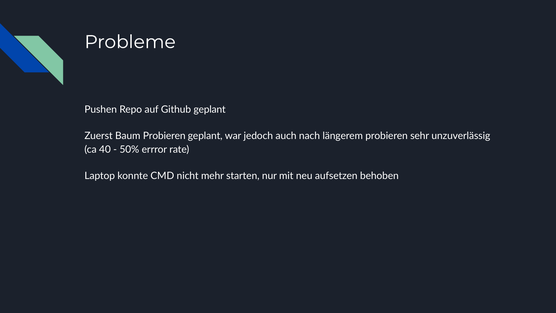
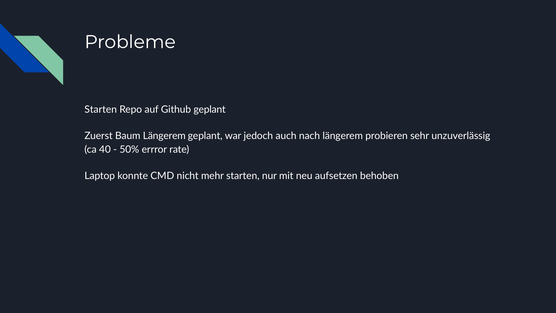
Pushen at (101, 109): Pushen -> Starten
Baum Probieren: Probieren -> Längerem
